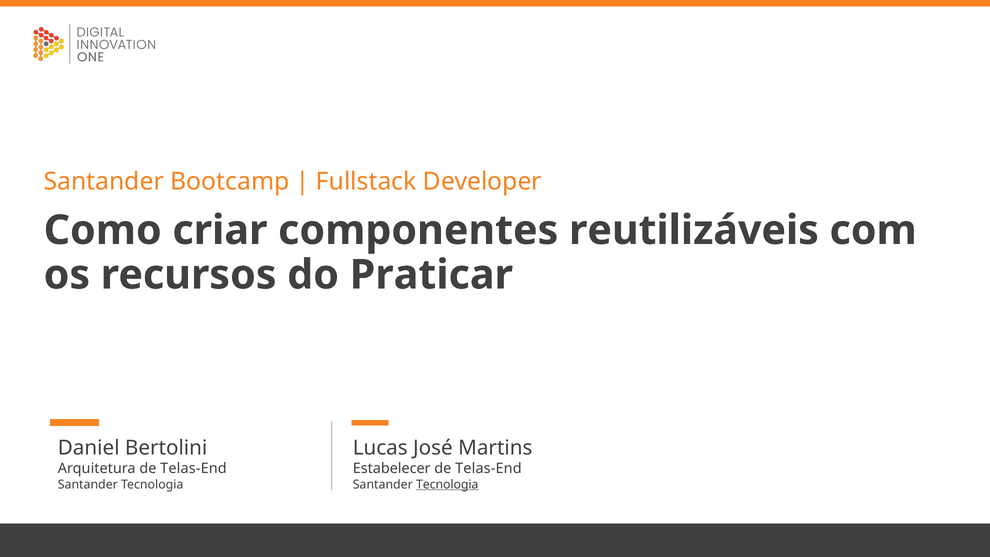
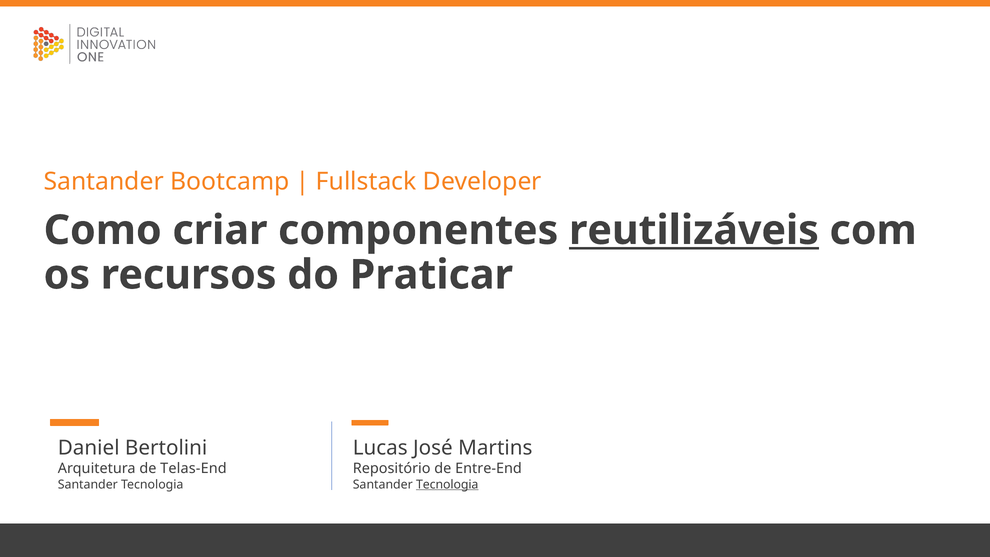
reutilizáveis underline: none -> present
Estabelecer: Estabelecer -> Repositório
Telas-End at (488, 469): Telas-End -> Entre-End
